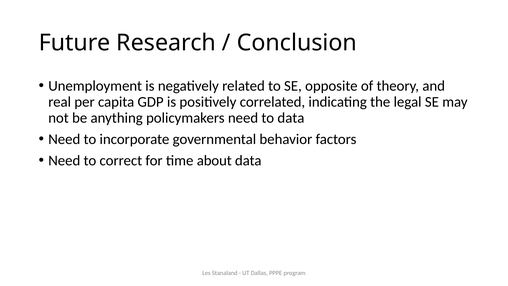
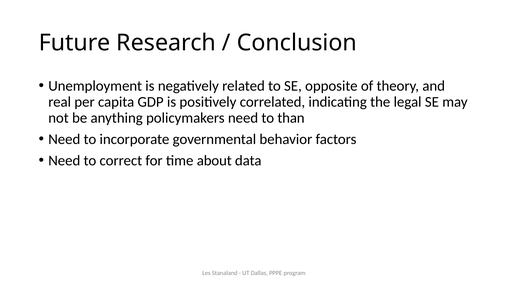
to data: data -> than
